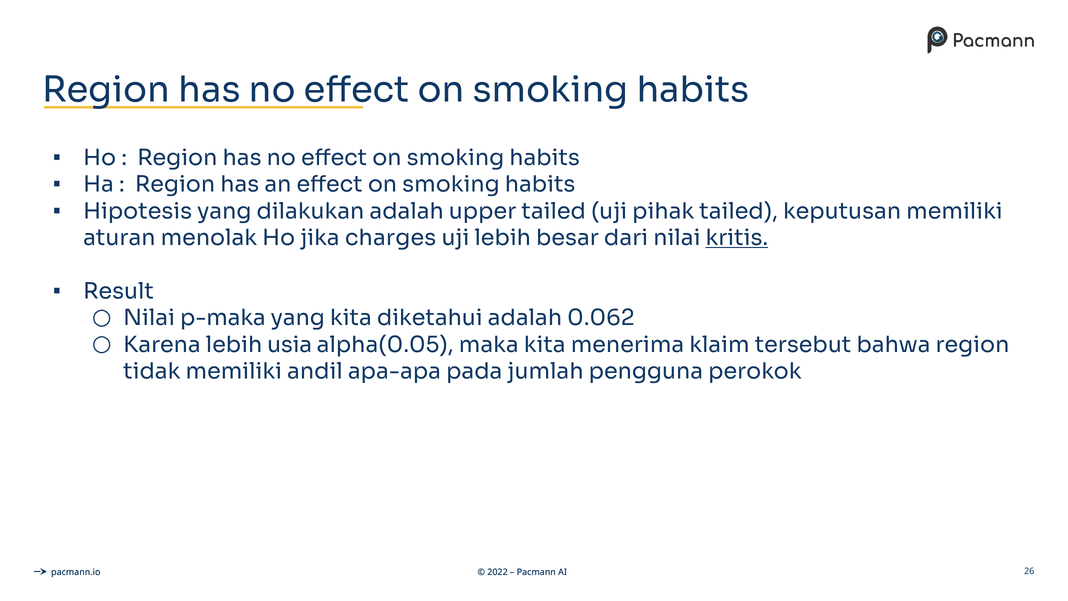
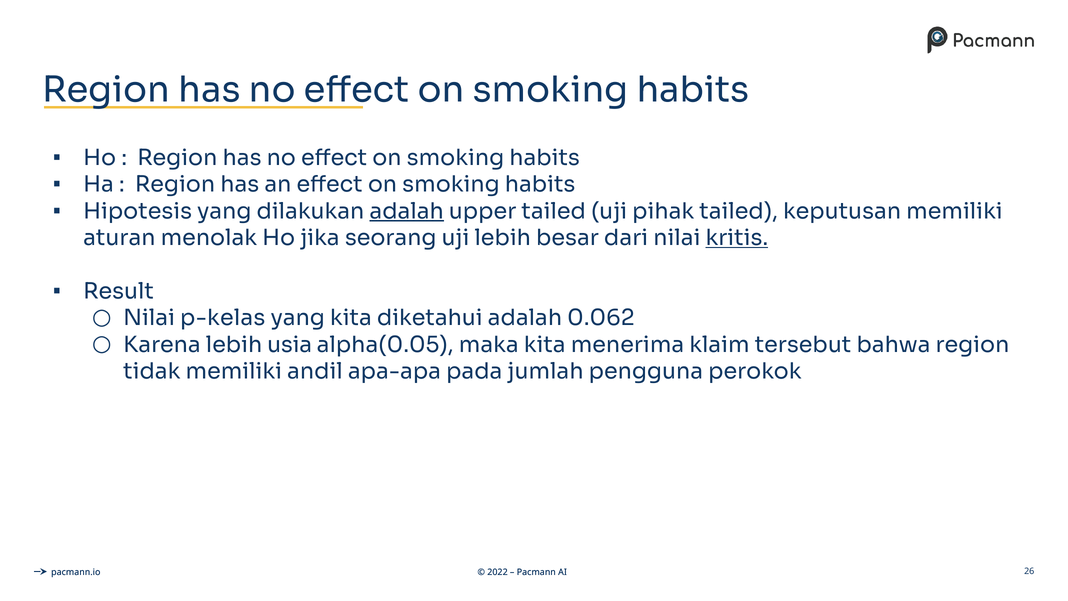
adalah at (407, 211) underline: none -> present
charges: charges -> seorang
p-maka: p-maka -> p-kelas
